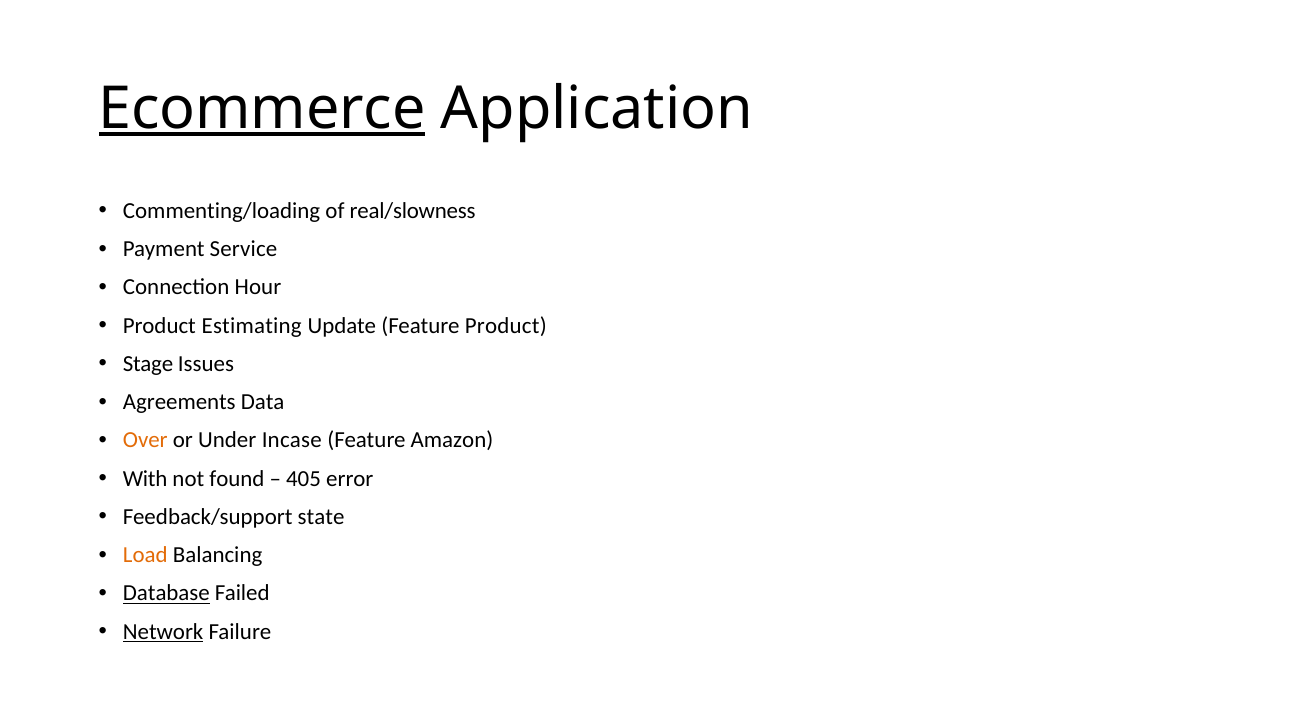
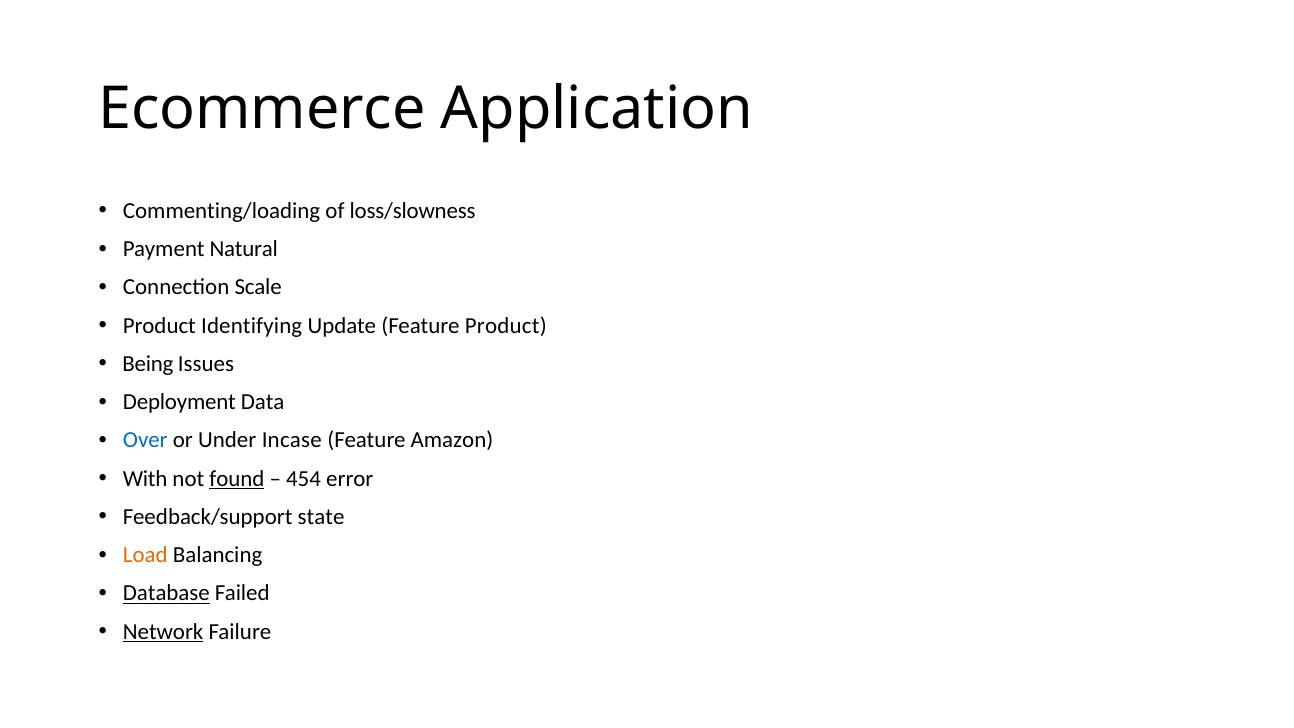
Ecommerce underline: present -> none
real/slowness: real/slowness -> loss/slowness
Service: Service -> Natural
Hour: Hour -> Scale
Estimating: Estimating -> Identifying
Stage: Stage -> Being
Agreements: Agreements -> Deployment
Over colour: orange -> blue
found underline: none -> present
405: 405 -> 454
